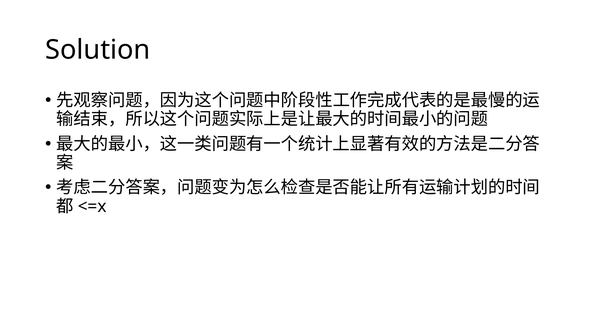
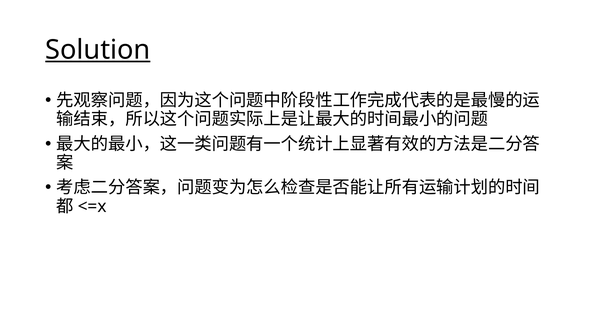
Solution underline: none -> present
